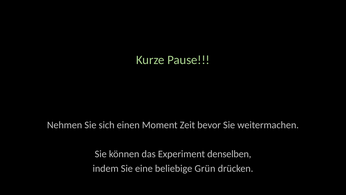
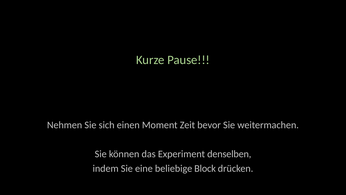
Grün: Grün -> Block
